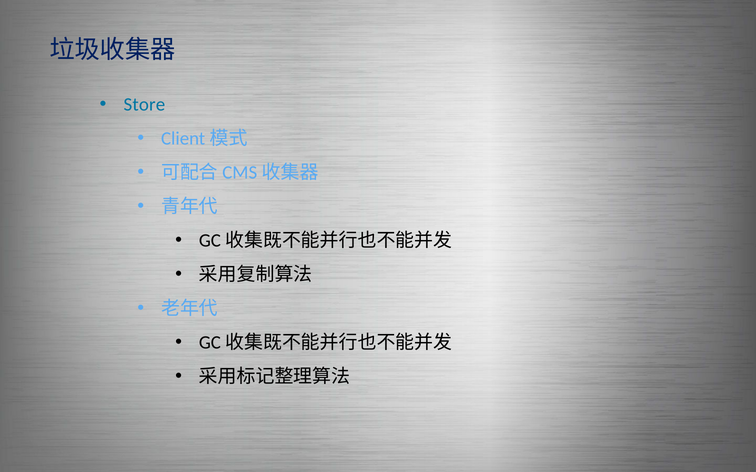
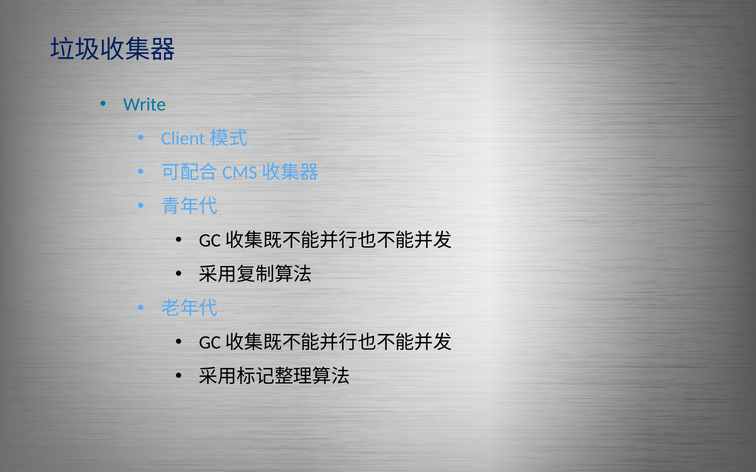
Store: Store -> Write
